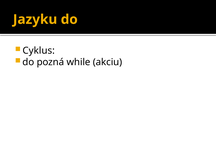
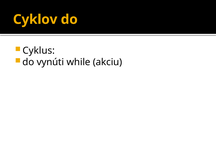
Jazyku: Jazyku -> Cyklov
pozná: pozná -> vynúti
